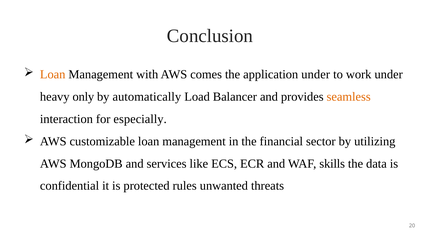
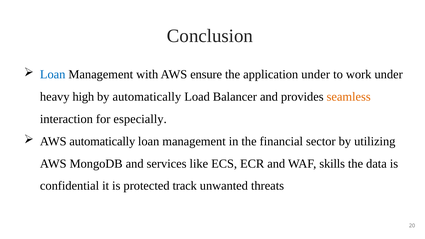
Loan at (53, 74) colour: orange -> blue
comes: comes -> ensure
only: only -> high
AWS customizable: customizable -> automatically
rules: rules -> track
